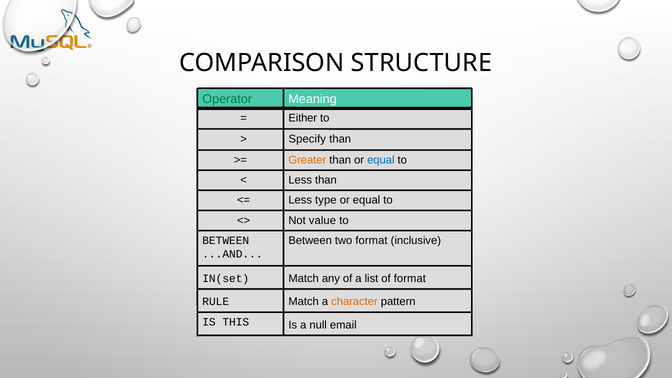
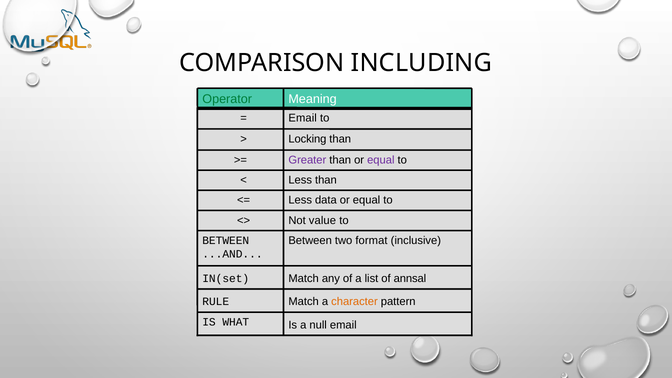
STRUCTURE: STRUCTURE -> INCLUDING
Either at (303, 118): Either -> Email
Specify: Specify -> Locking
Greater colour: orange -> purple
equal at (381, 160) colour: blue -> purple
type: type -> data
of format: format -> annsal
THIS: THIS -> WHAT
